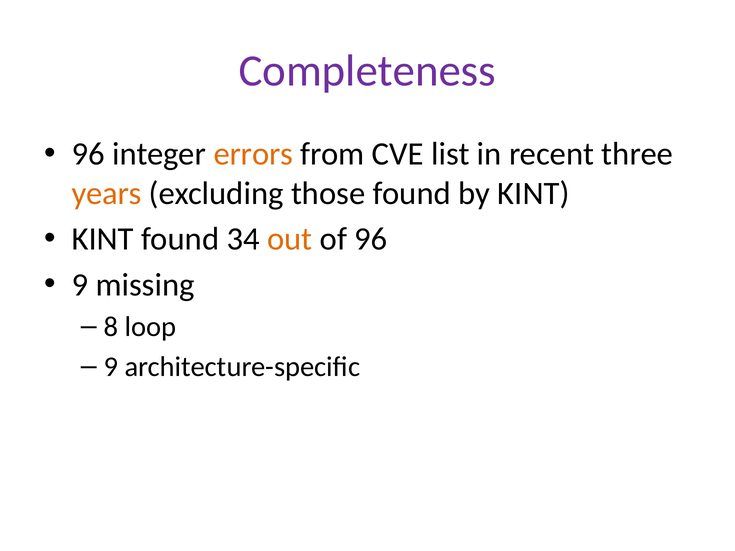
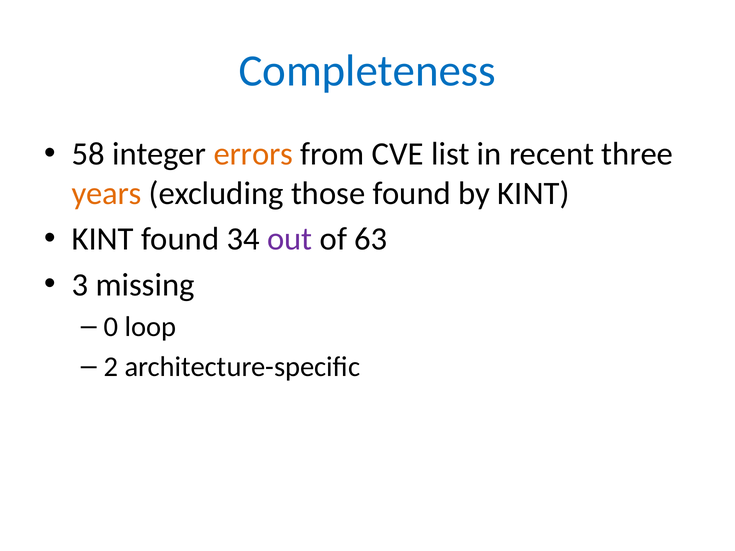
Completeness colour: purple -> blue
96 at (88, 154): 96 -> 58
out colour: orange -> purple
of 96: 96 -> 63
9 at (80, 285): 9 -> 3
8: 8 -> 0
9 at (111, 367): 9 -> 2
